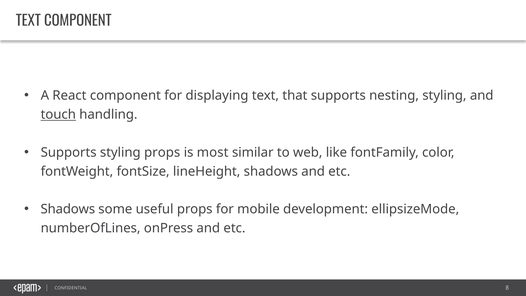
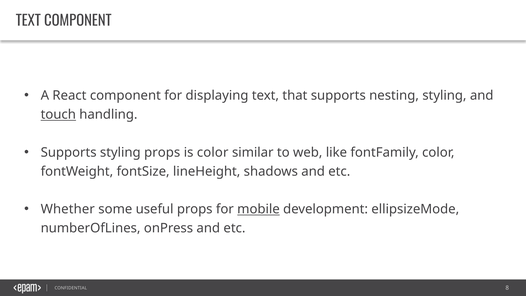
is most: most -> color
Shadows at (68, 209): Shadows -> Whether
mobile underline: none -> present
